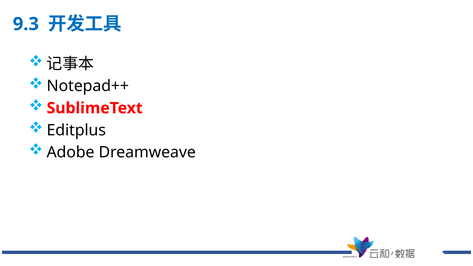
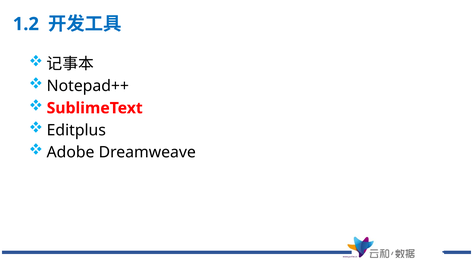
9.3: 9.3 -> 1.2
